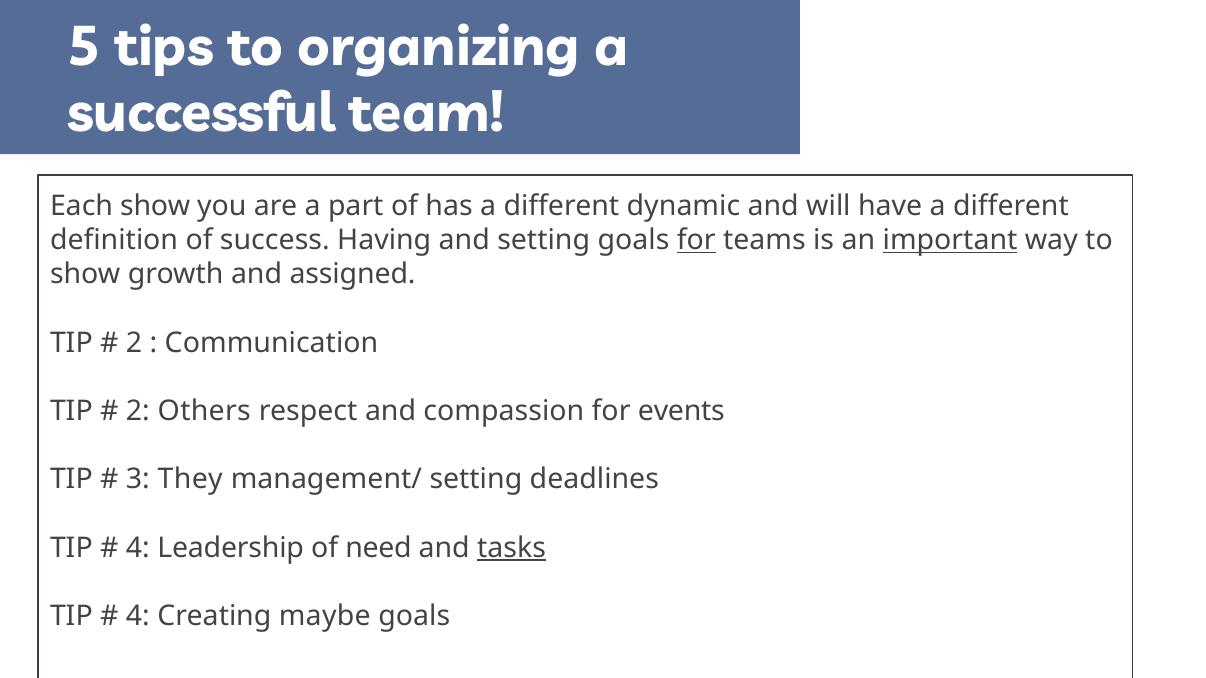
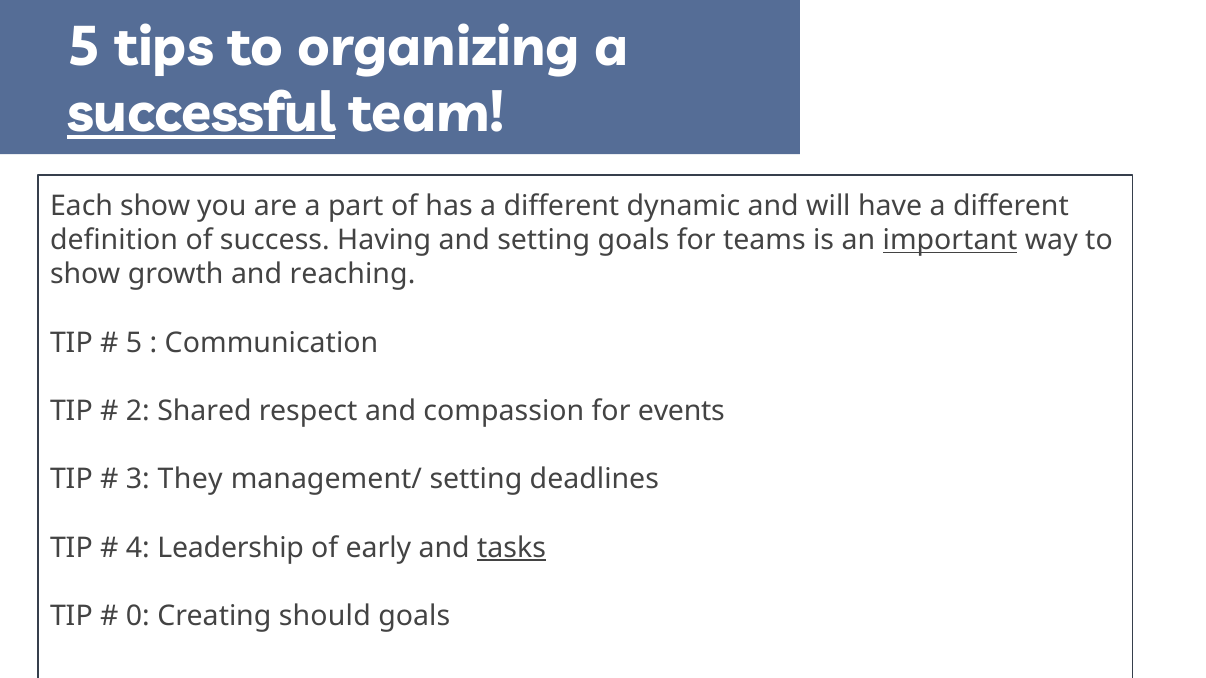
successful underline: none -> present
for at (696, 240) underline: present -> none
assigned: assigned -> reaching
2 at (134, 343): 2 -> 5
Others: Others -> Shared
need: need -> early
4 at (138, 616): 4 -> 0
maybe: maybe -> should
